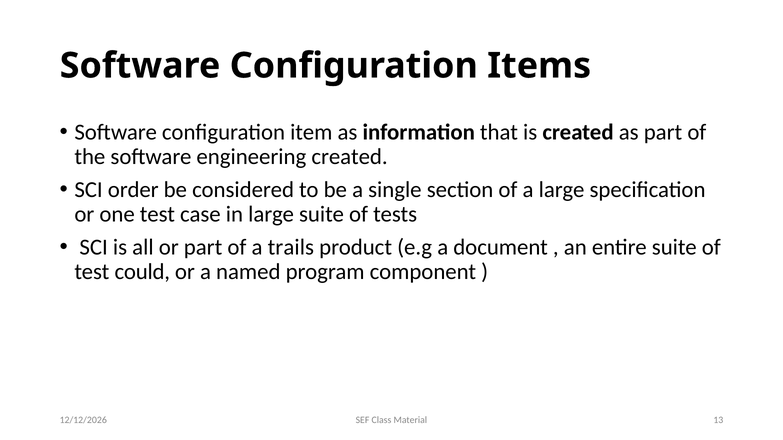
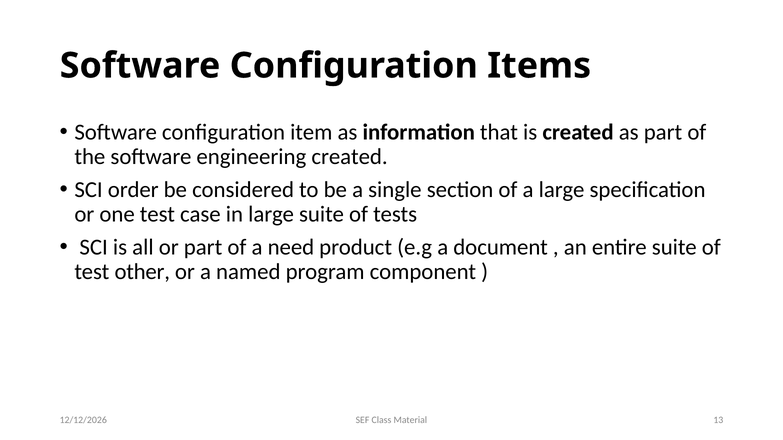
trails: trails -> need
could: could -> other
